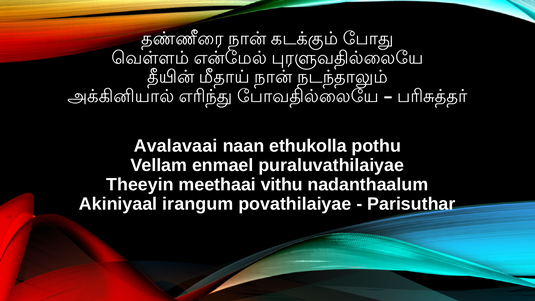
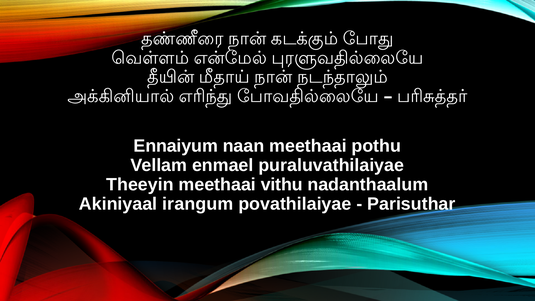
Avalavaai: Avalavaai -> Ennaiyum
naan ethukolla: ethukolla -> meethaai
